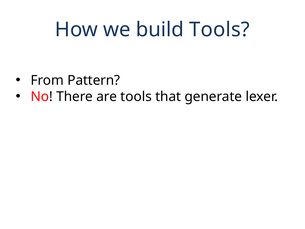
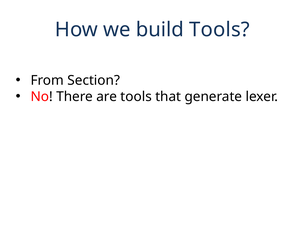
Pattern: Pattern -> Section
